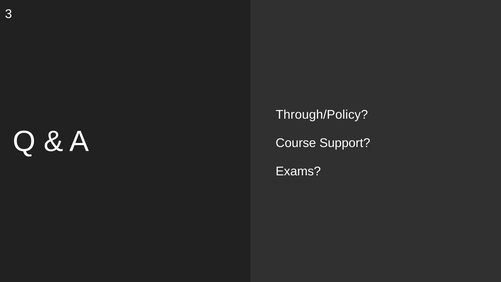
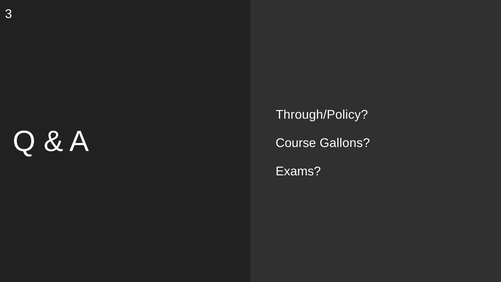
Support: Support -> Gallons
